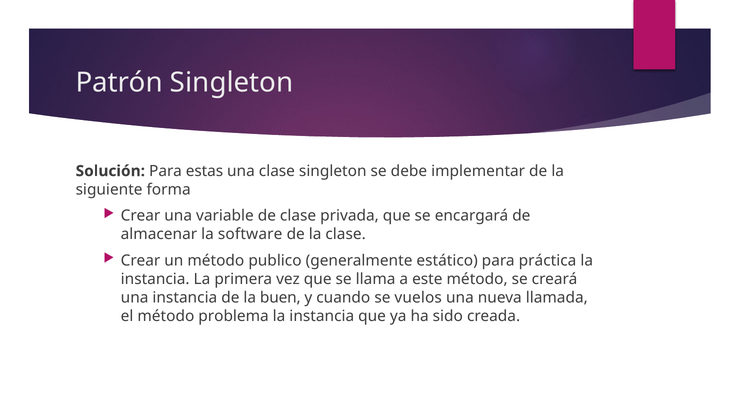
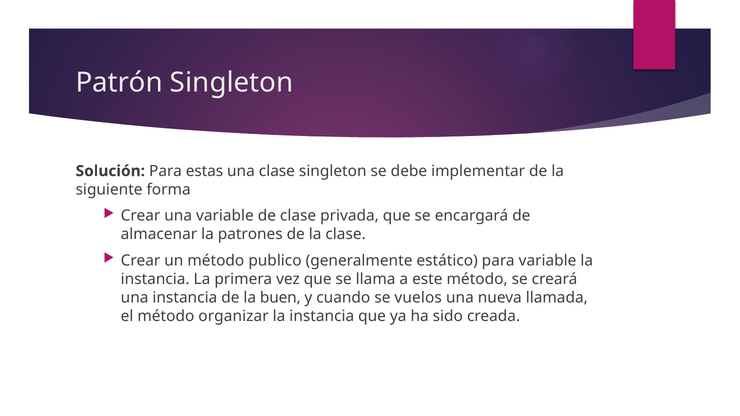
software: software -> patrones
para práctica: práctica -> variable
problema: problema -> organizar
